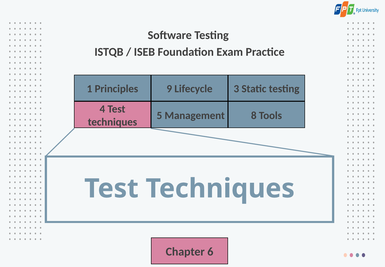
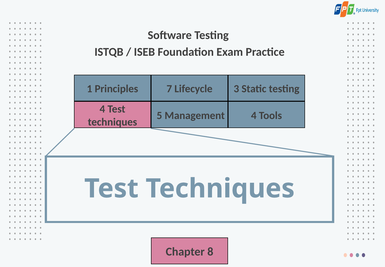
9: 9 -> 7
Management 8: 8 -> 4
6: 6 -> 8
